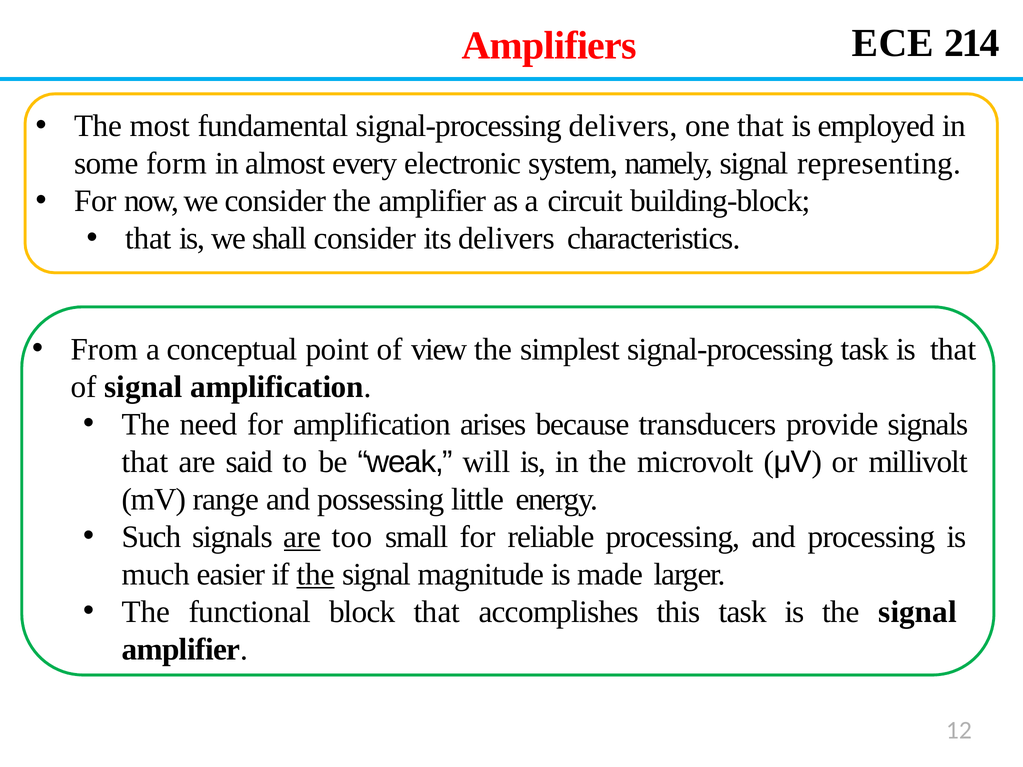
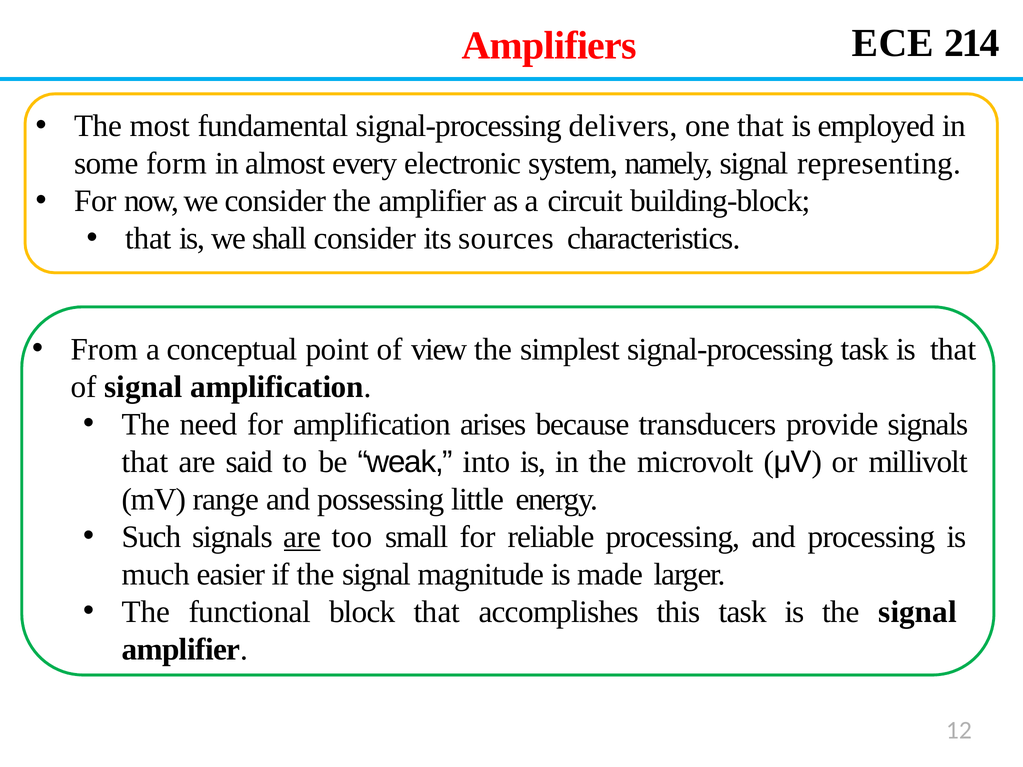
its delivers: delivers -> sources
will: will -> into
the at (316, 574) underline: present -> none
